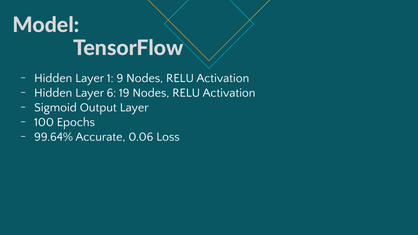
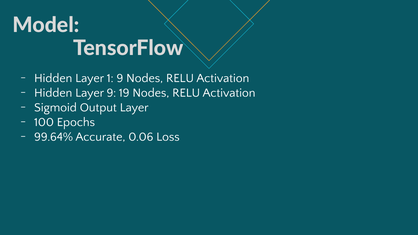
Layer 6: 6 -> 9
